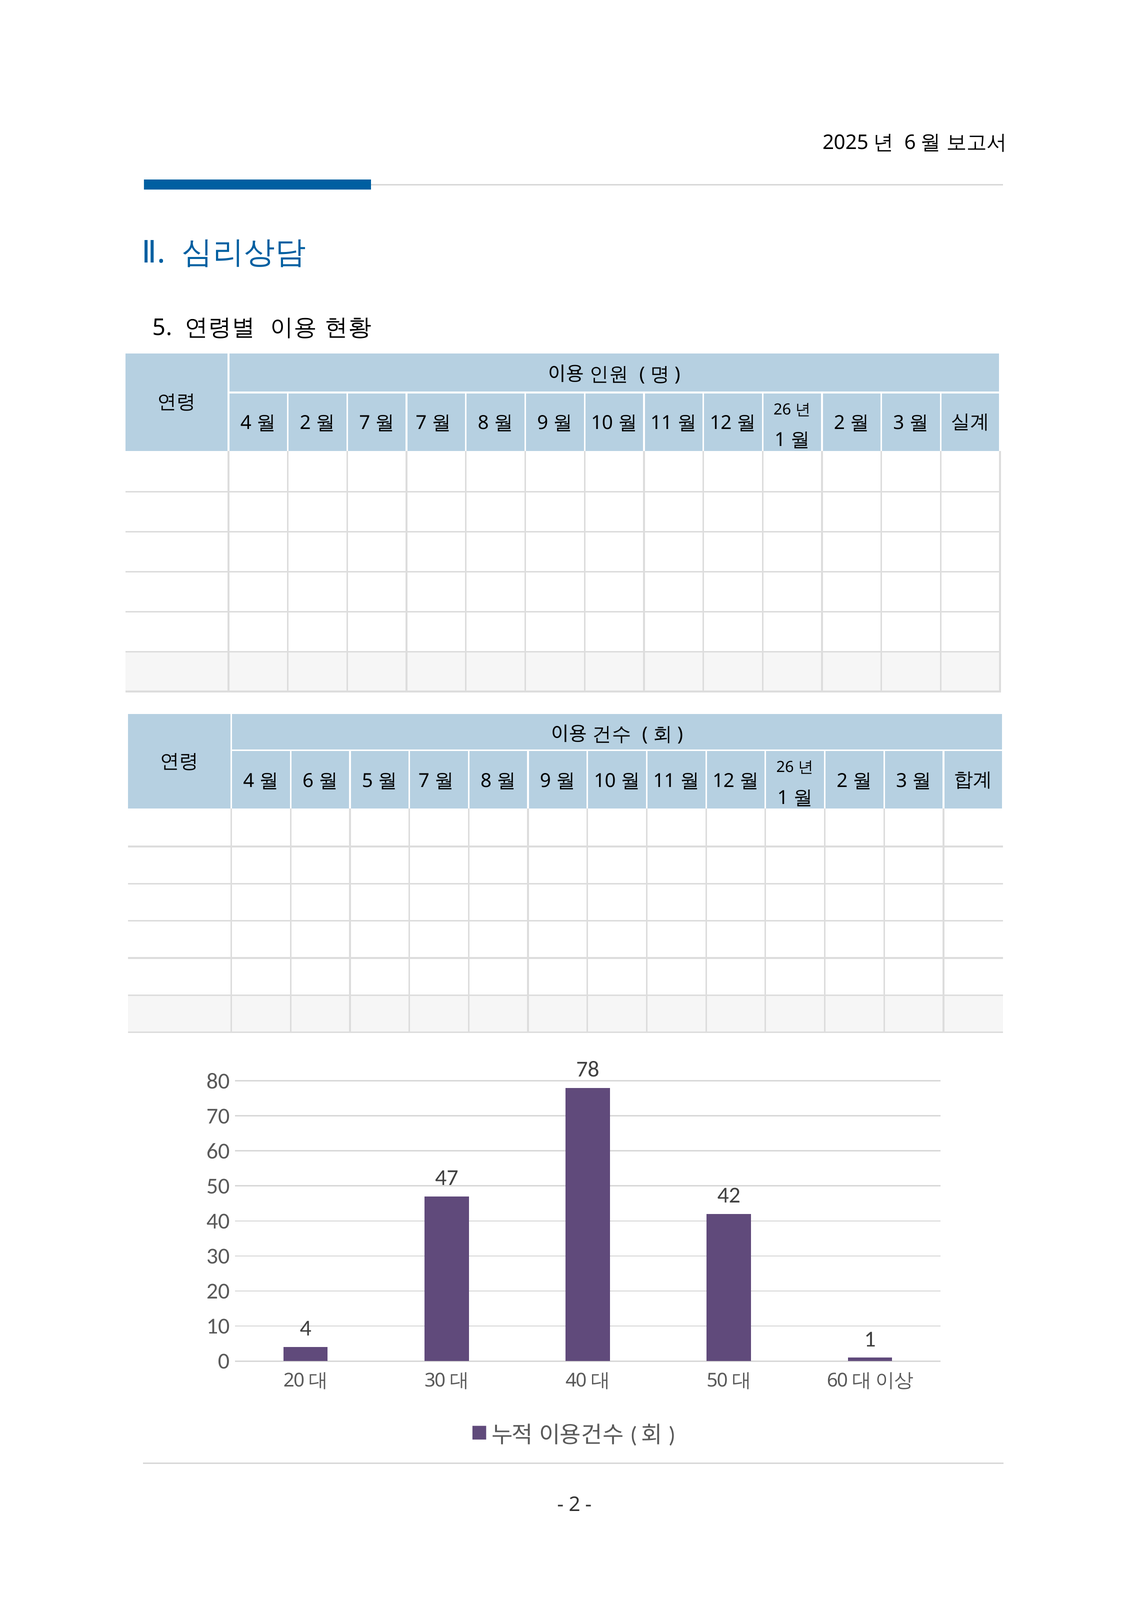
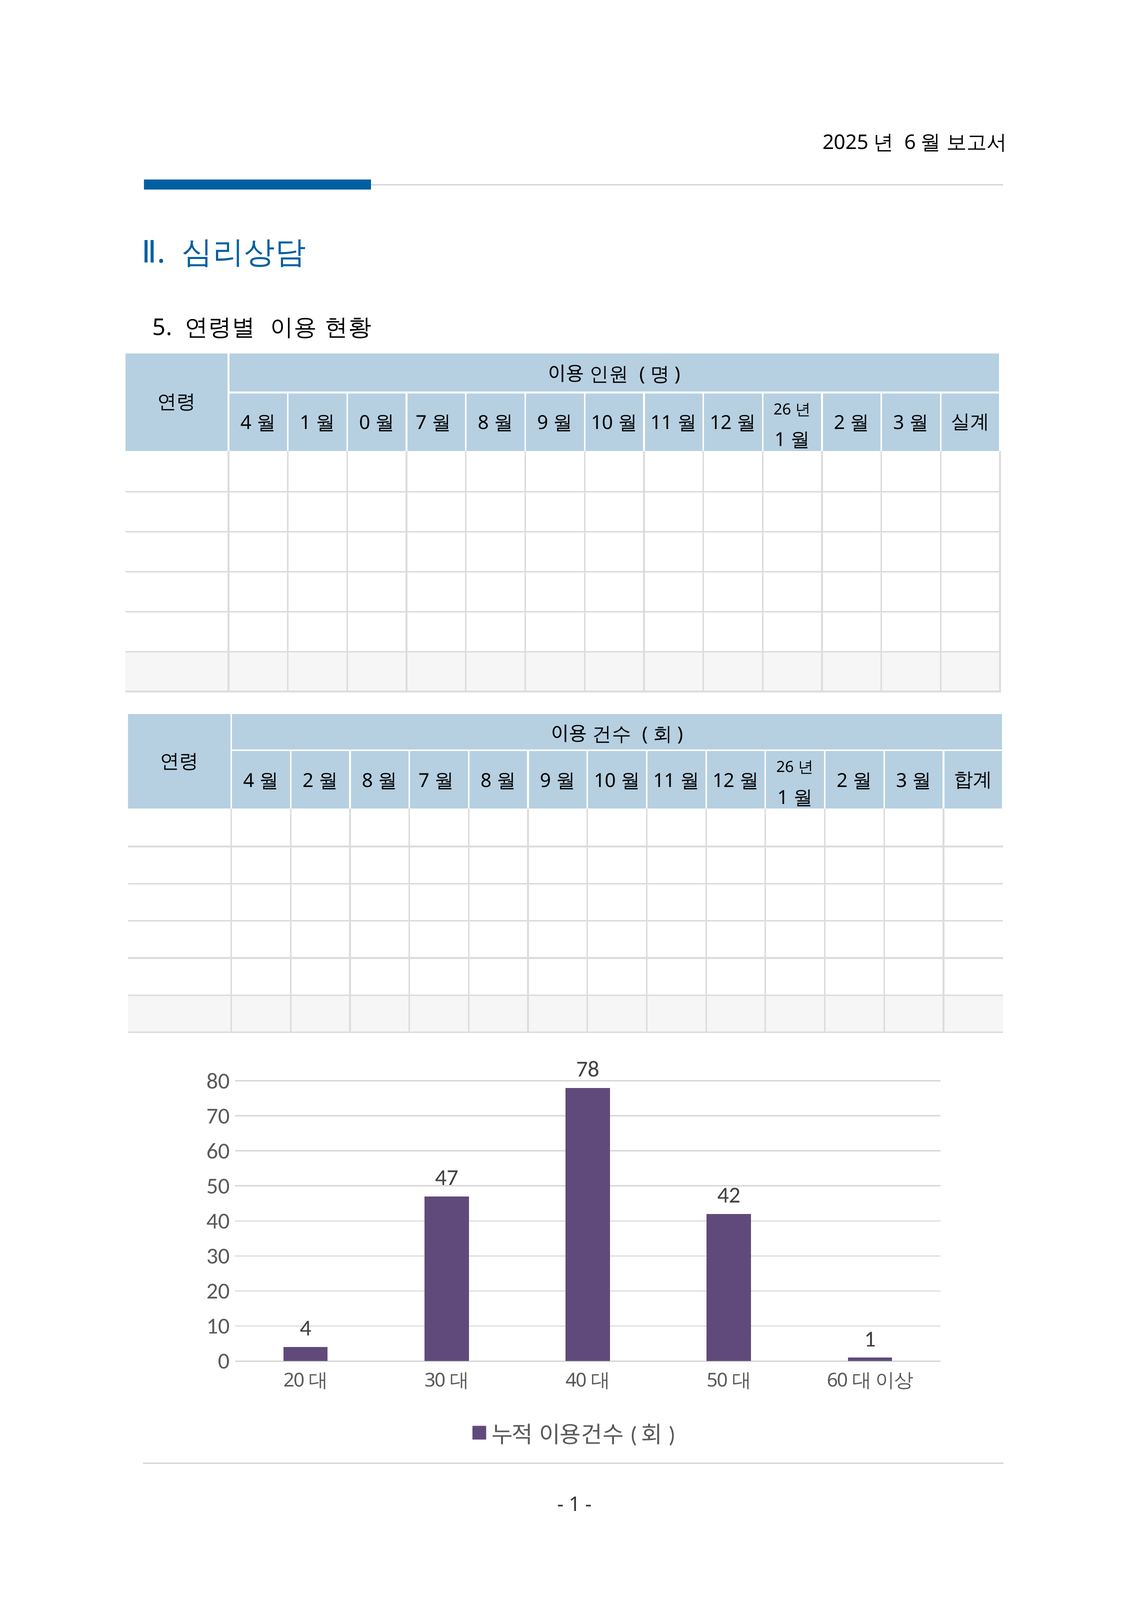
2 at (305, 423): 2 -> 1
7 at (365, 423): 7 -> 0
6 at (308, 781): 6 -> 2
5 at (367, 781): 5 -> 8
2 at (575, 1505): 2 -> 1
